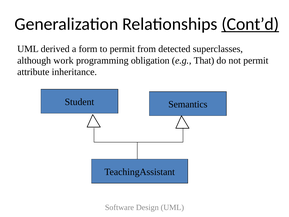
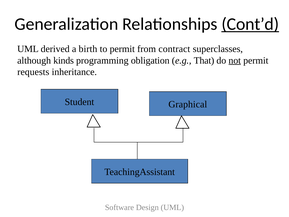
form: form -> birth
detected: detected -> contract
work: work -> kinds
not underline: none -> present
attribute: attribute -> requests
Semantics: Semantics -> Graphical
